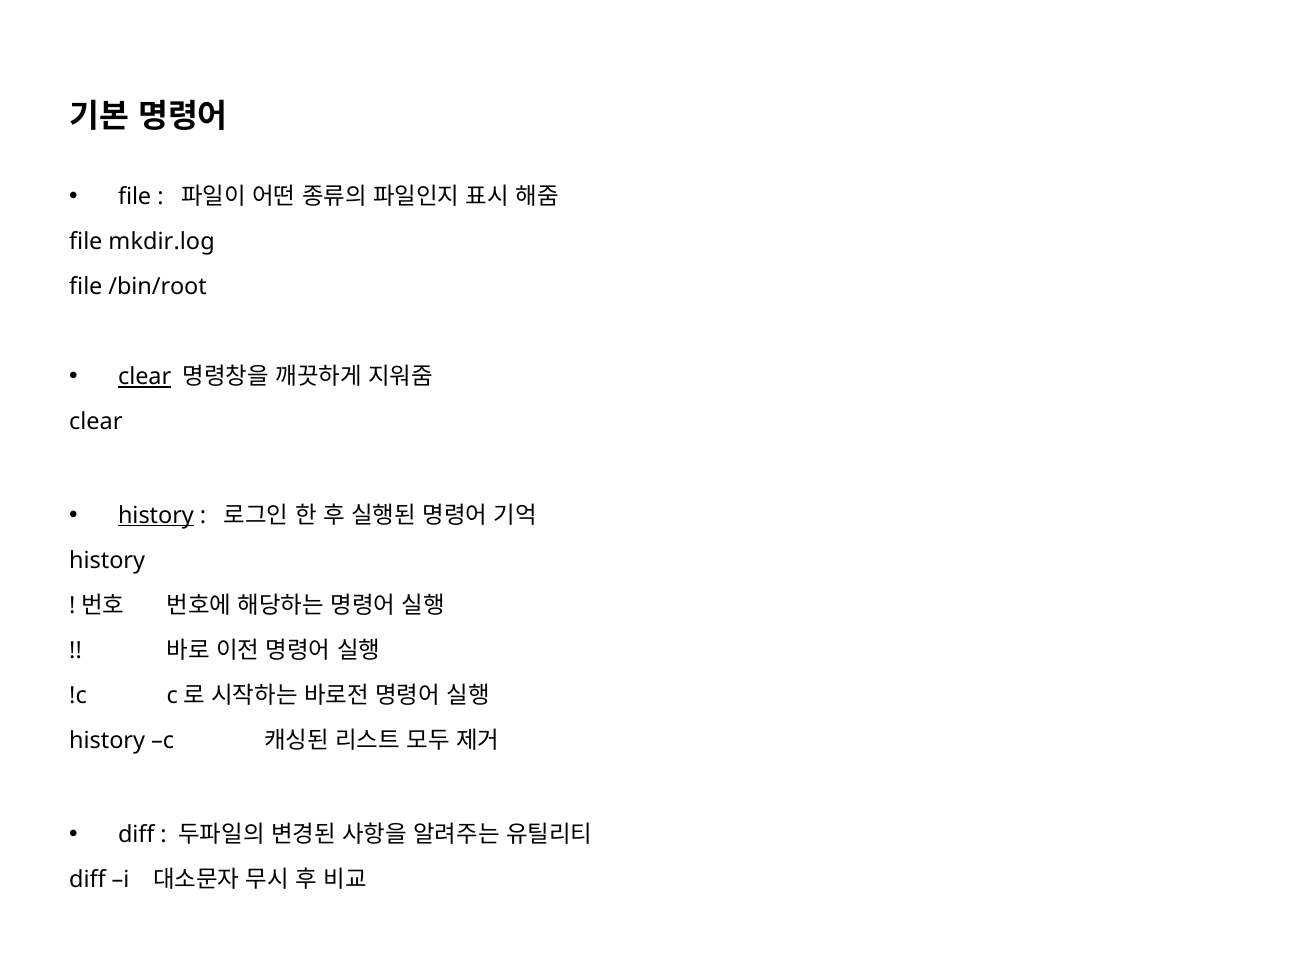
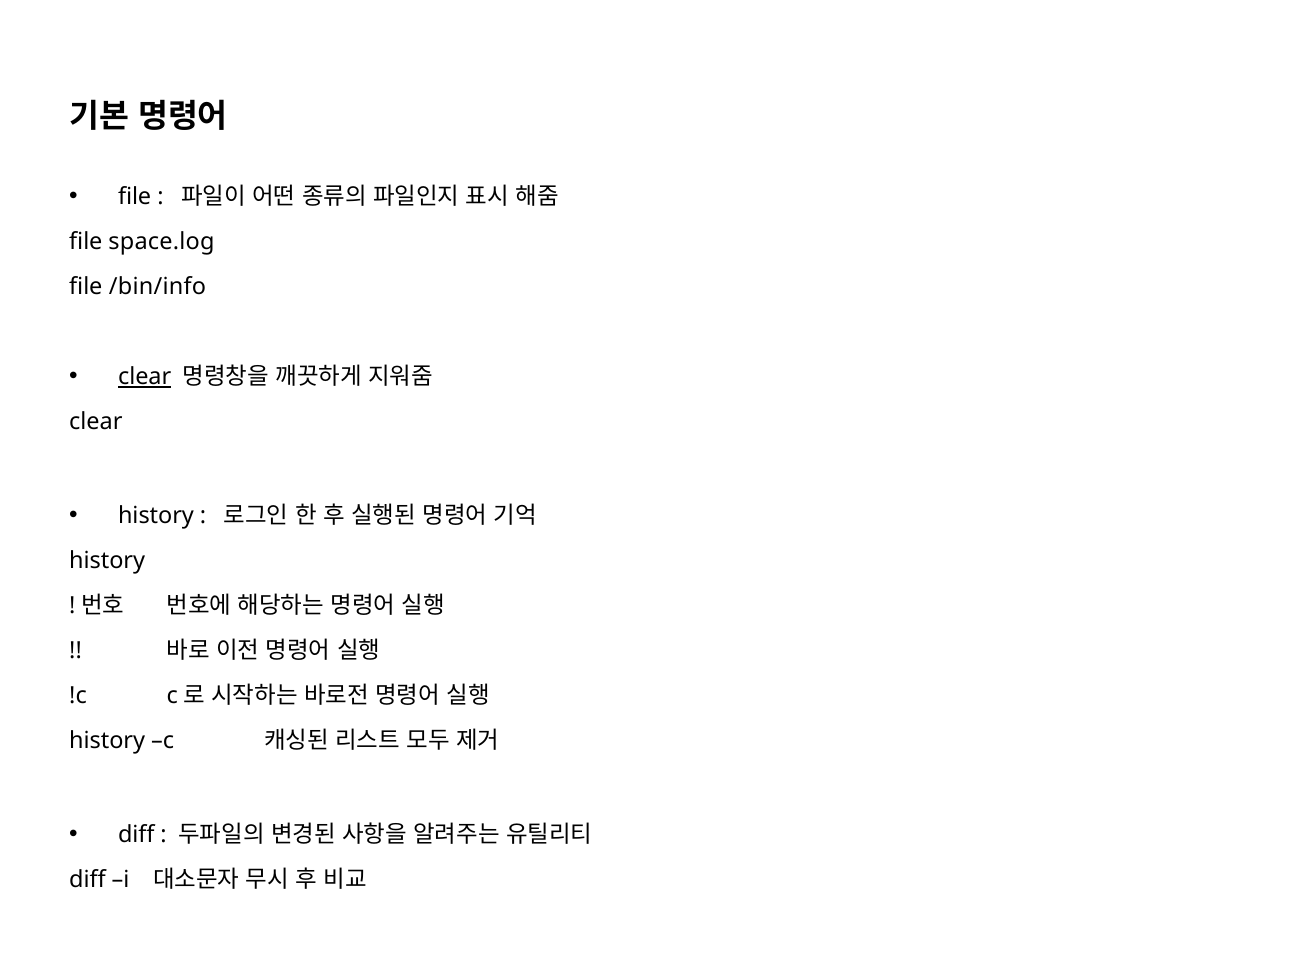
mkdir.log: mkdir.log -> space.log
/bin/root: /bin/root -> /bin/info
history at (156, 515) underline: present -> none
